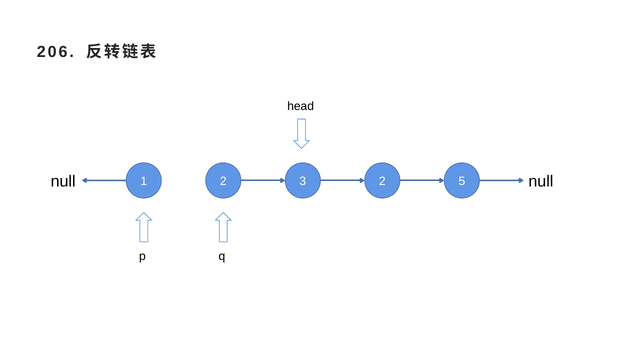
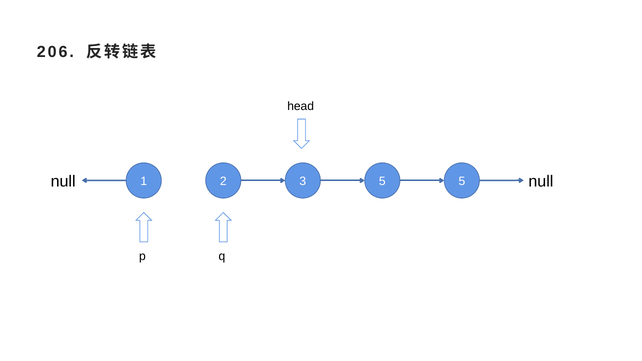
3 2: 2 -> 5
